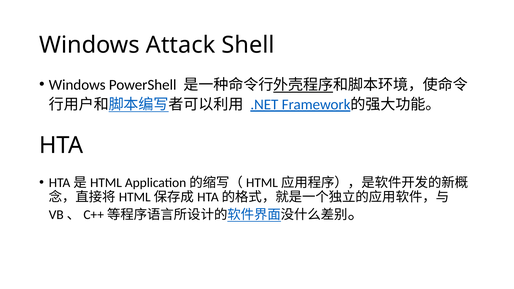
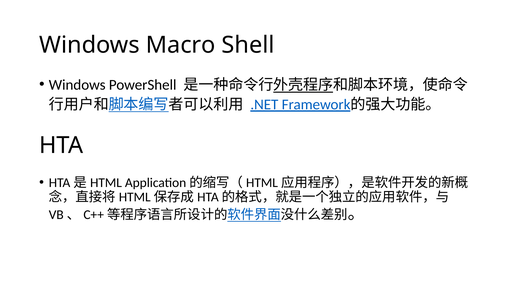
Attack: Attack -> Macro
